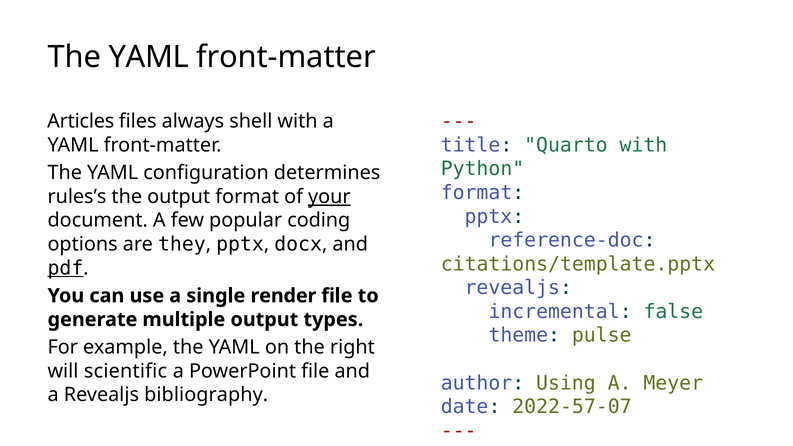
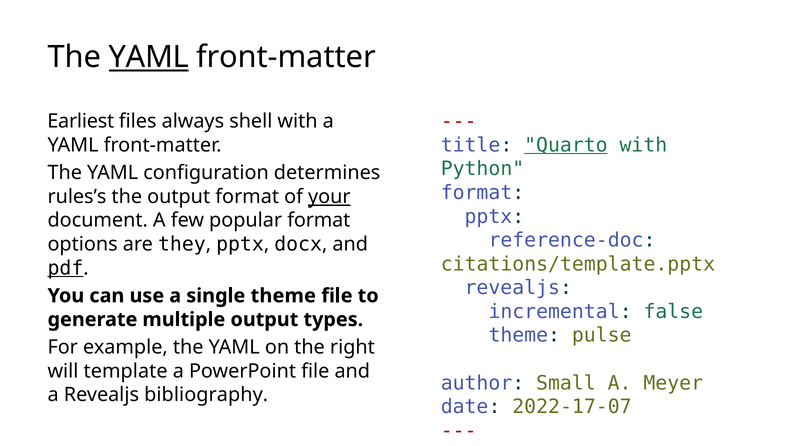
YAML at (149, 57) underline: none -> present
Articles: Articles -> Earliest
Quarto underline: none -> present
popular coding: coding -> format
single render: render -> theme
scientific: scientific -> template
Using: Using -> Small
2022-57-07: 2022-57-07 -> 2022-17-07
